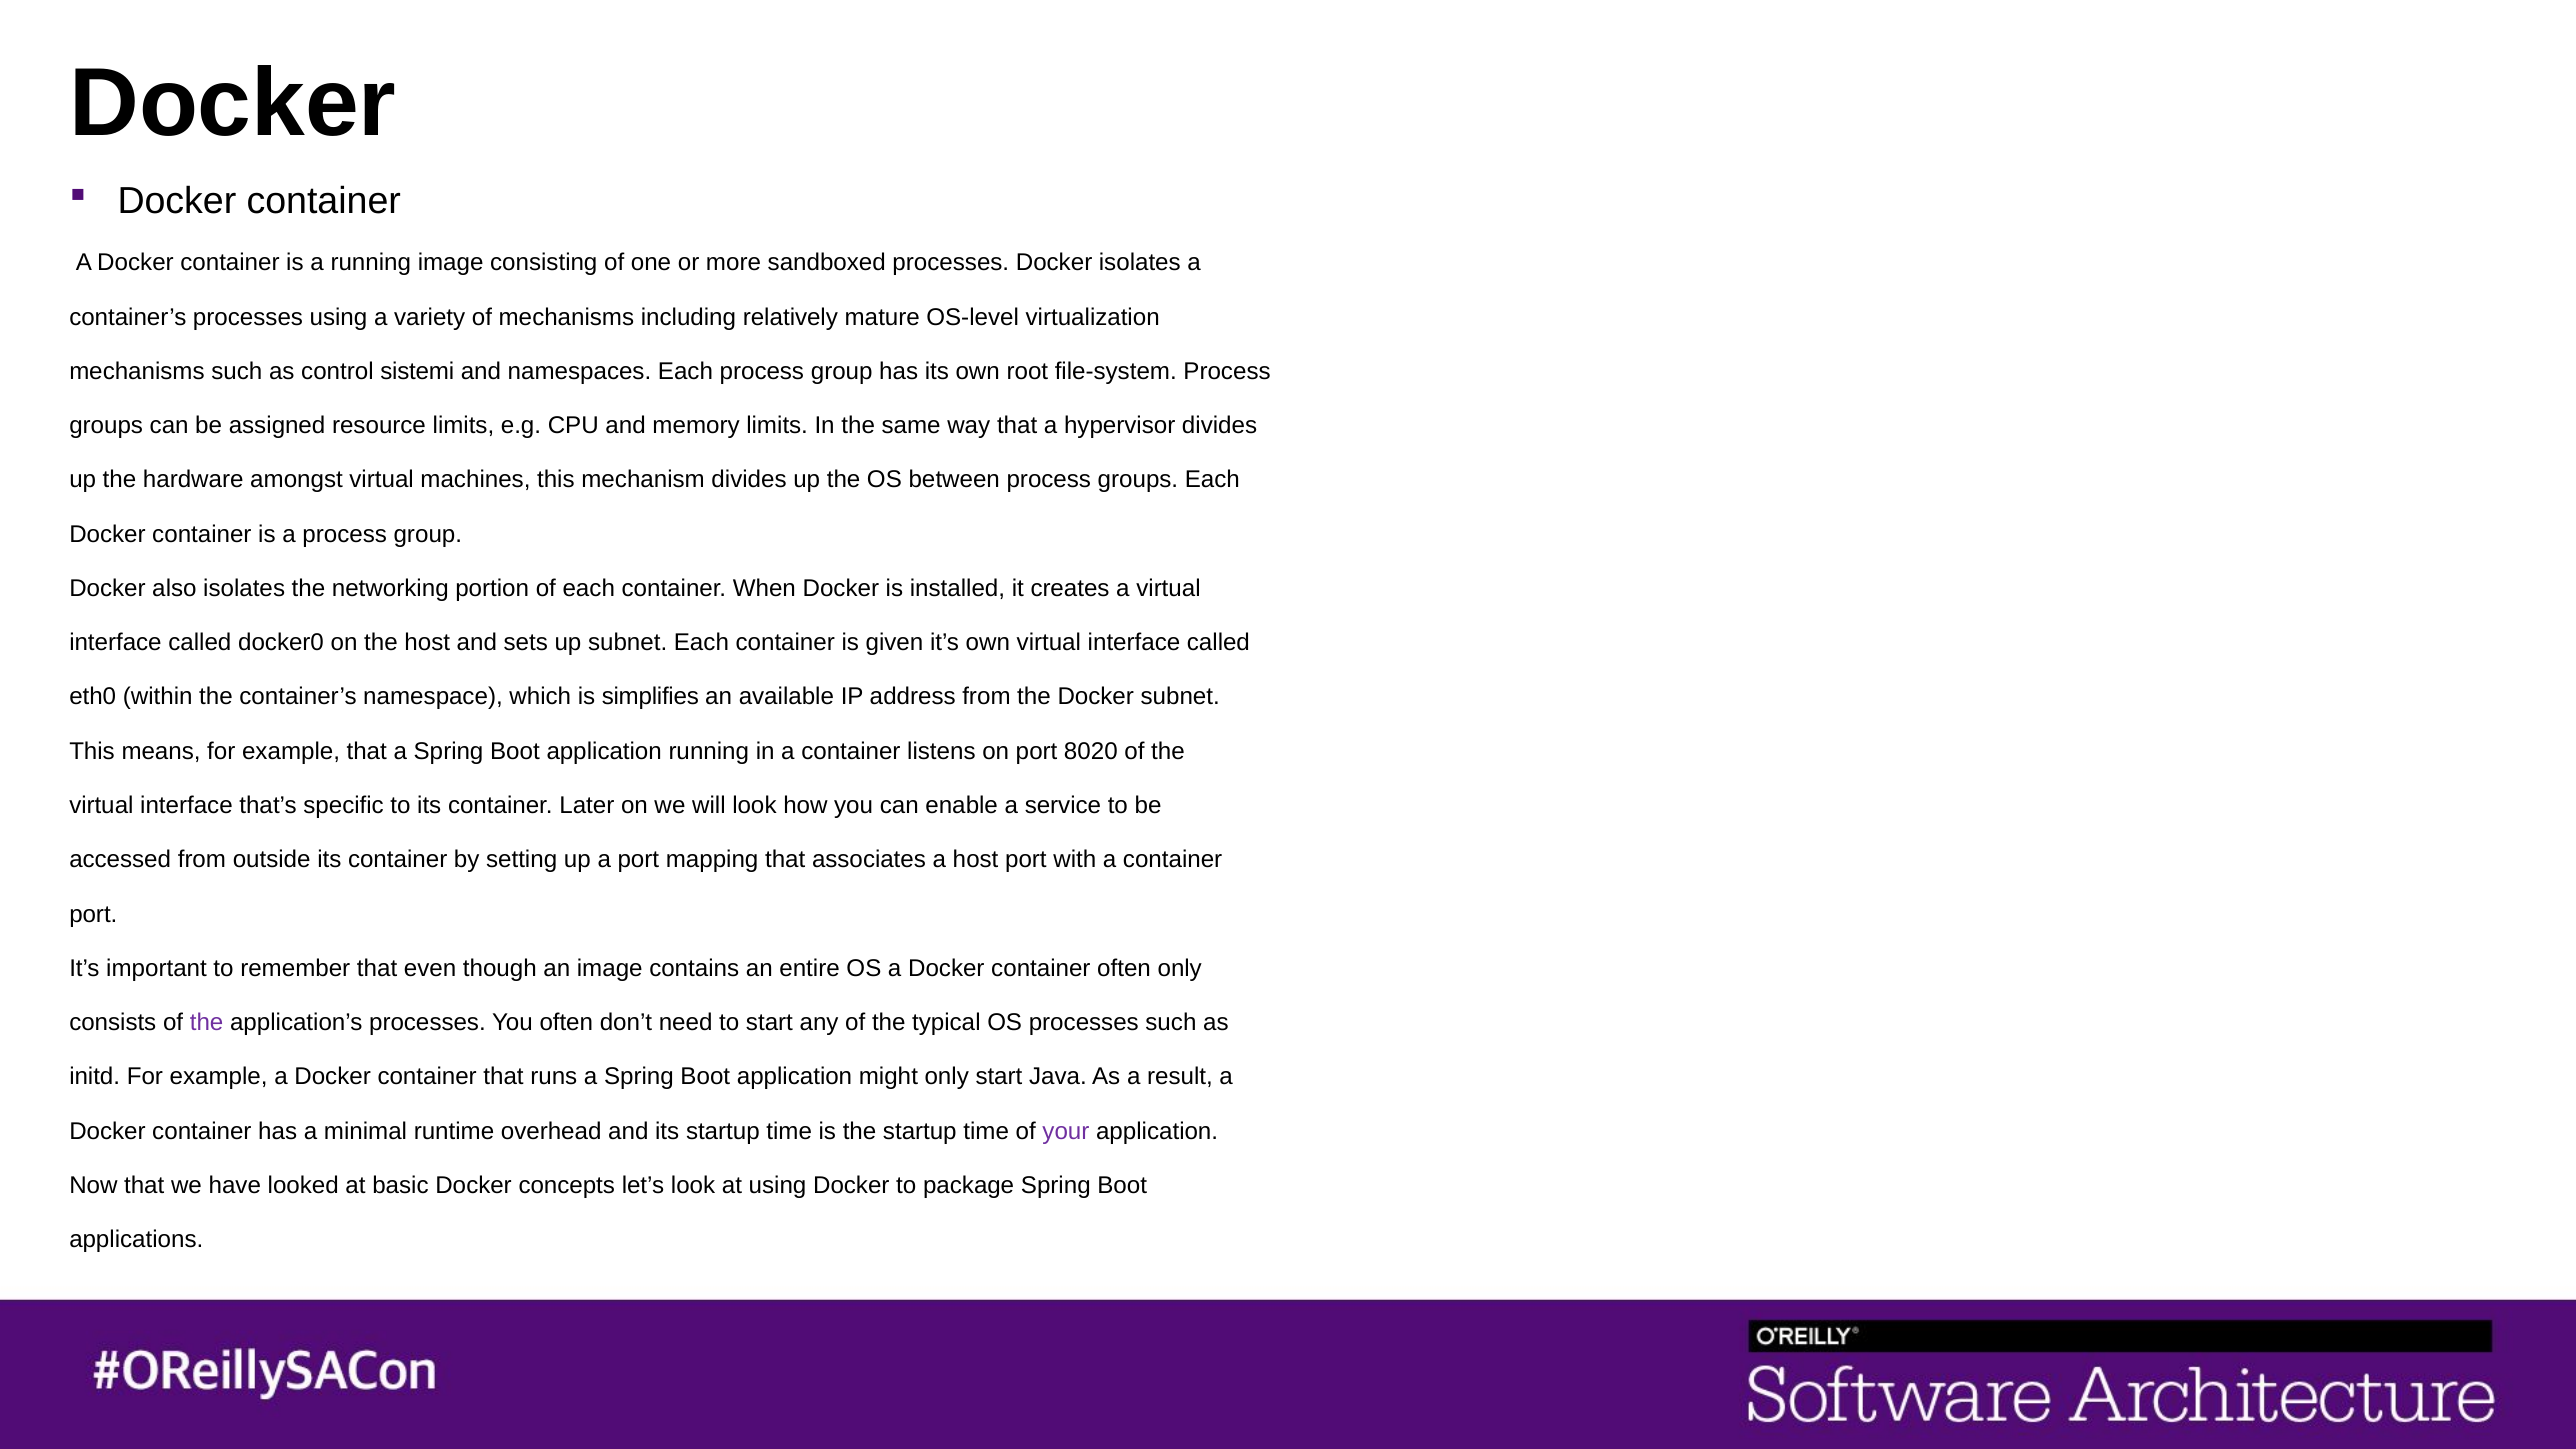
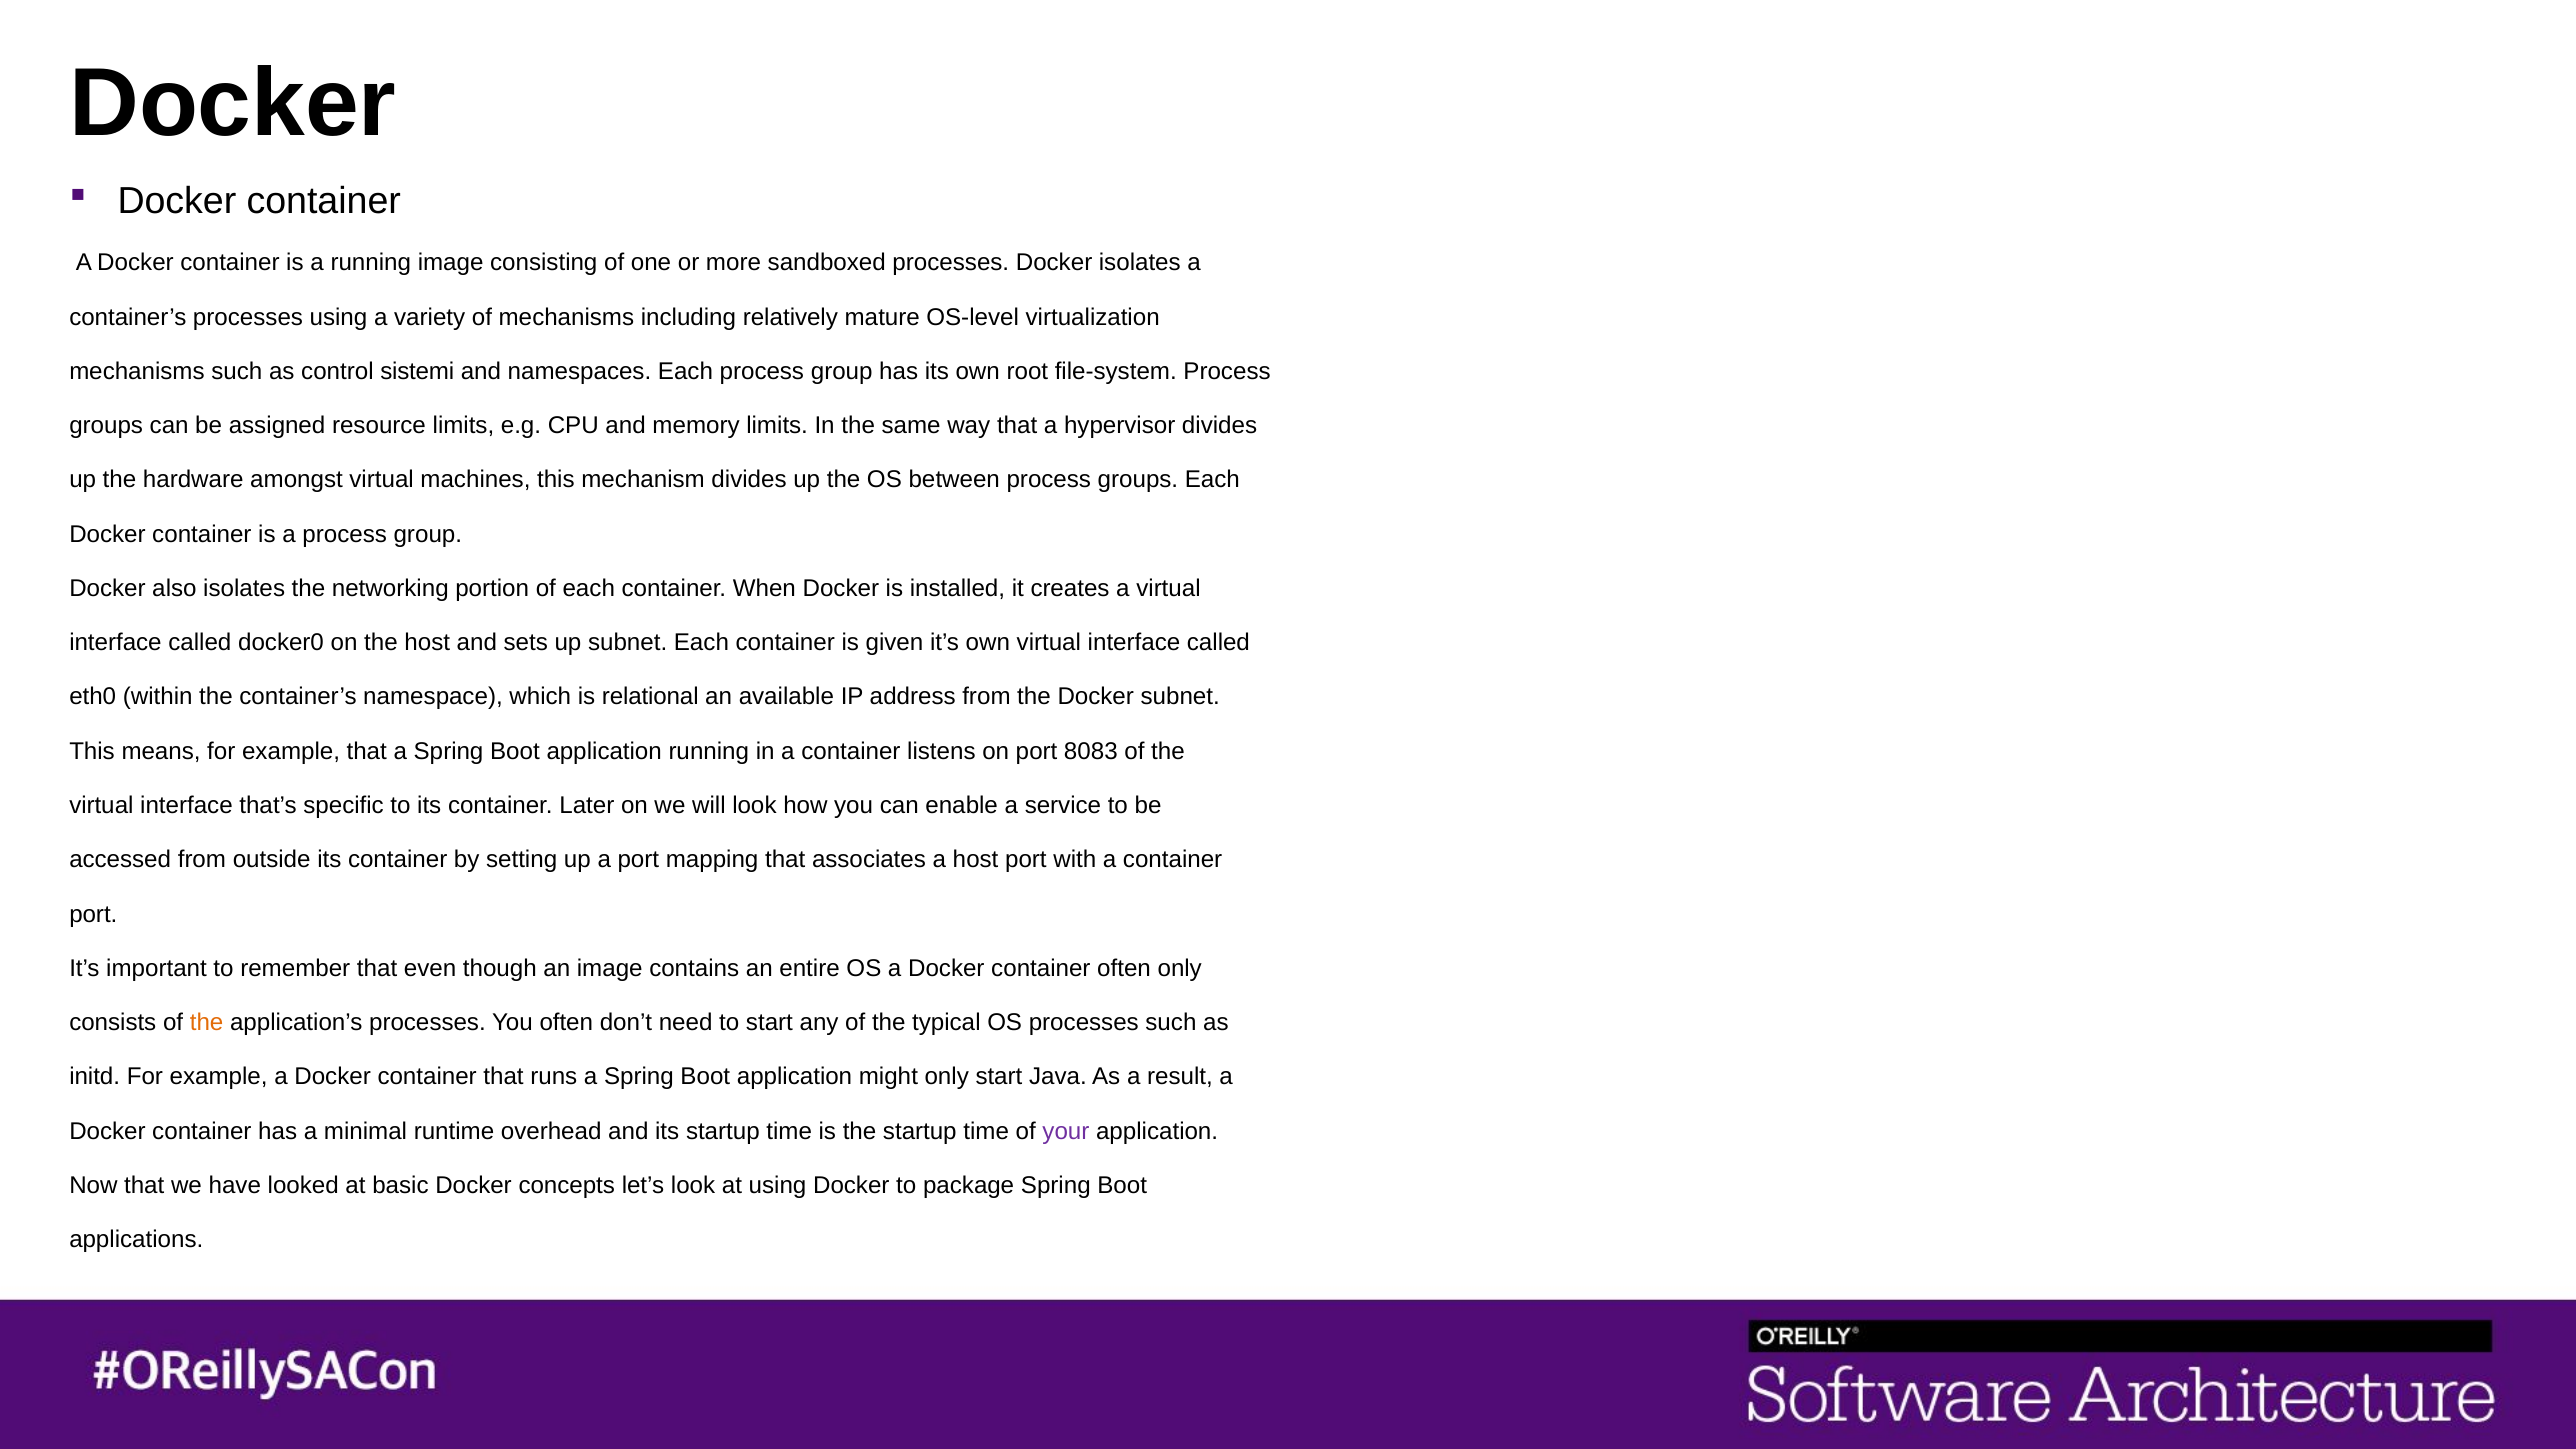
simplifies: simplifies -> relational
8020: 8020 -> 8083
the at (207, 1023) colour: purple -> orange
